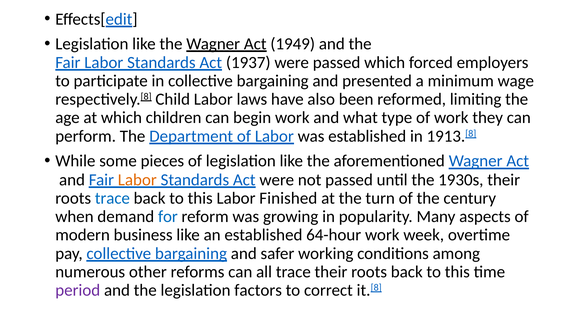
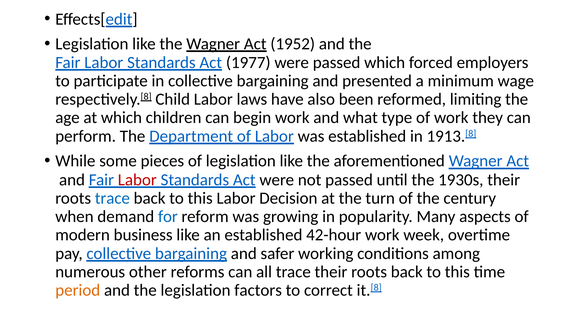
1949: 1949 -> 1952
1937: 1937 -> 1977
Labor at (137, 179) colour: orange -> red
Finished: Finished -> Decision
64-hour: 64-hour -> 42-hour
period colour: purple -> orange
